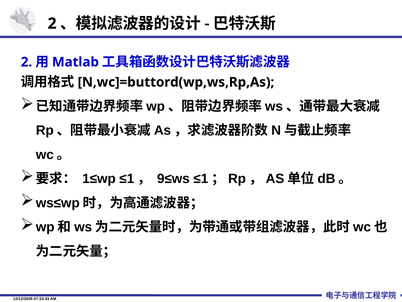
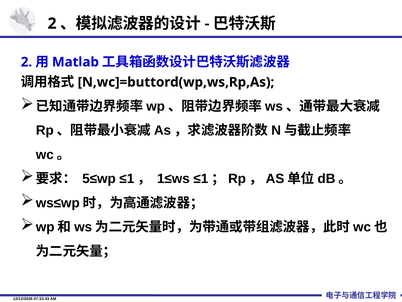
1≤wp: 1≤wp -> 5≤wp
9≤ws: 9≤ws -> 1≤ws
